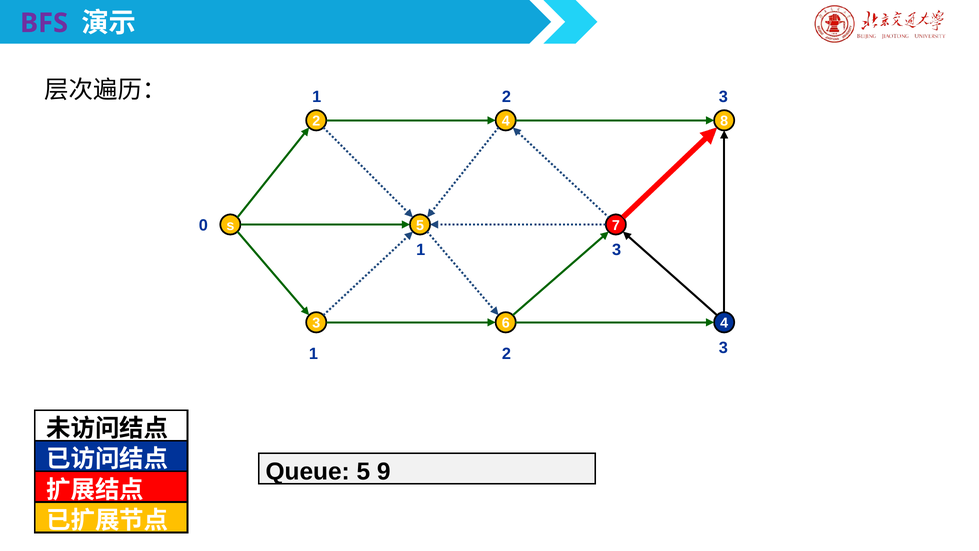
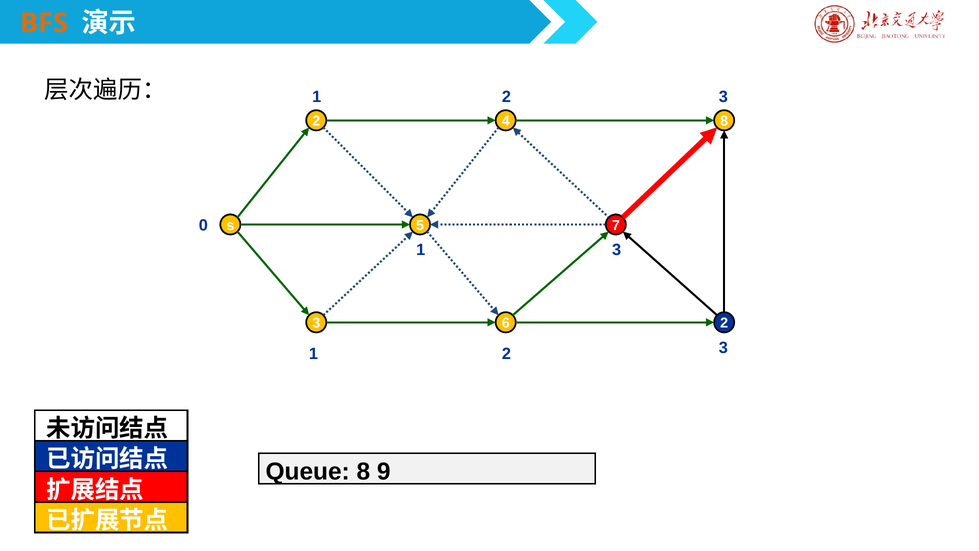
BFS colour: purple -> orange
6 4: 4 -> 2
Queue 5: 5 -> 8
